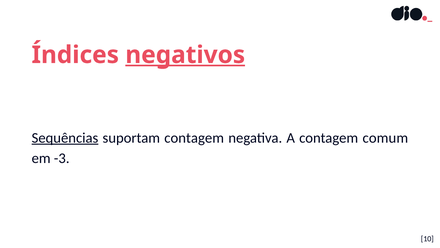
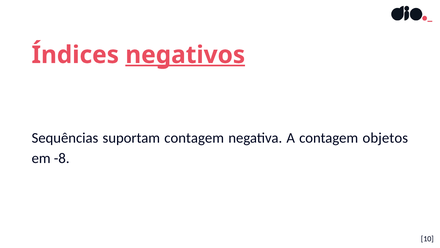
Sequências underline: present -> none
comum: comum -> objetos
-3: -3 -> -8
